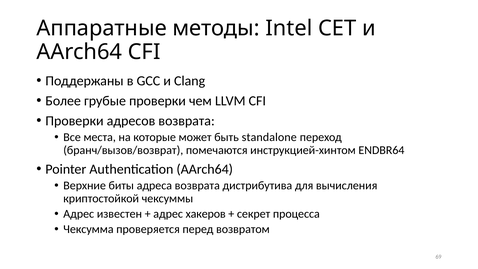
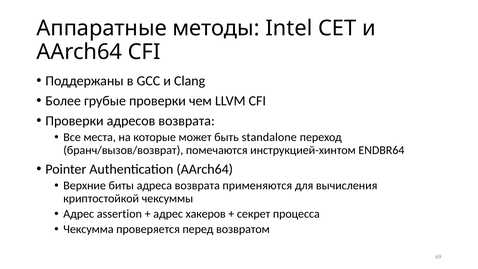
дистрибутива: дистрибутива -> применяются
известен: известен -> assertion
